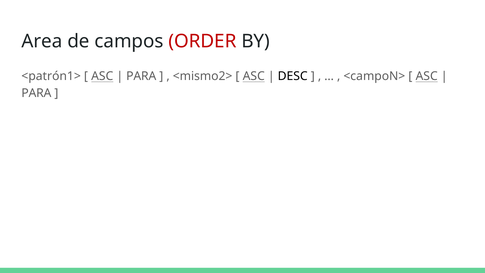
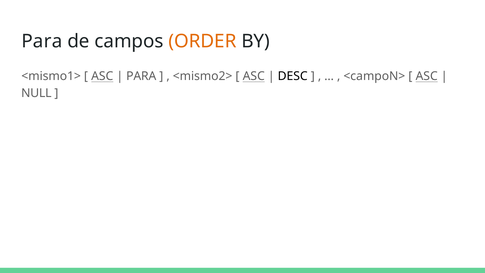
Area at (42, 41): Area -> Para
ORDER colour: red -> orange
<patrón1>: <patrón1> -> <mismo1>
PARA at (36, 93): PARA -> NULL
